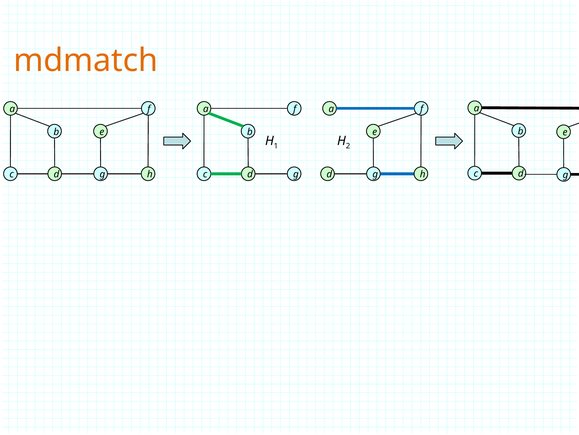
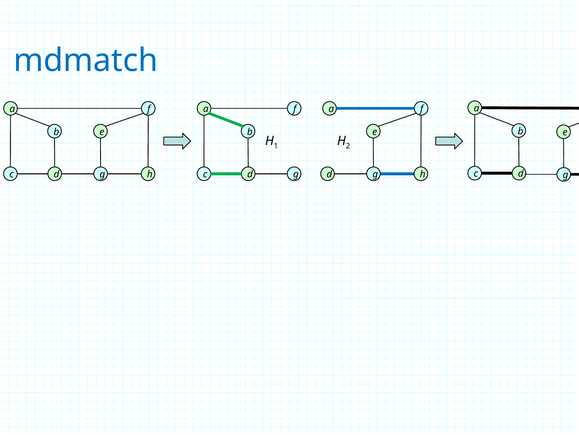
mdmatch colour: orange -> blue
